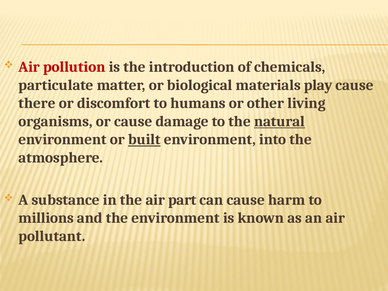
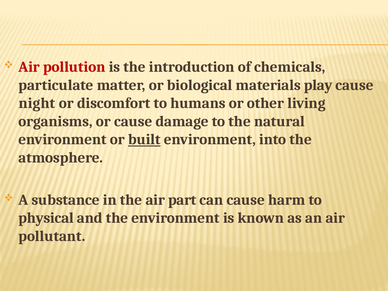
there: there -> night
natural underline: present -> none
millions: millions -> physical
